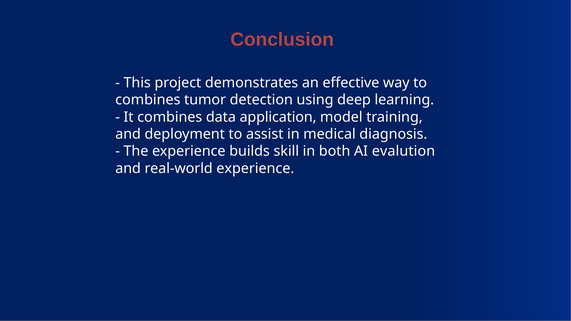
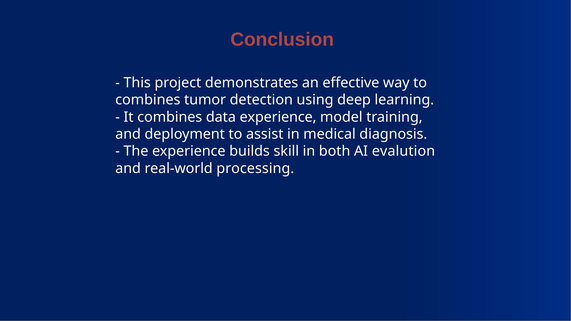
data application: application -> experience
real-world experience: experience -> processing
